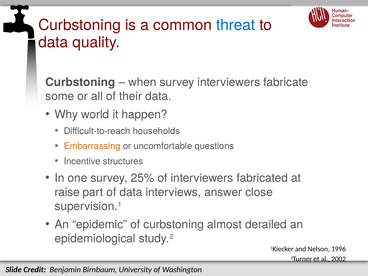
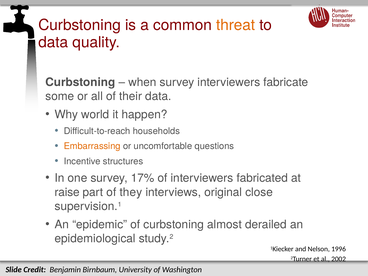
threat colour: blue -> orange
25%: 25% -> 17%
of data: data -> they
answer: answer -> original
